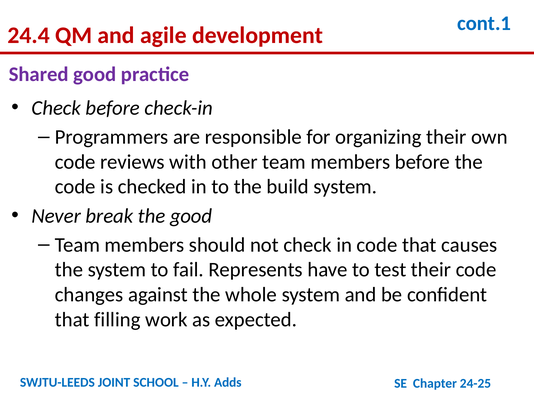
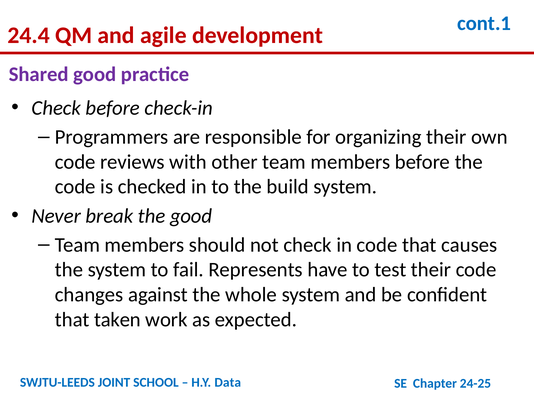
filling: filling -> taken
Adds: Adds -> Data
